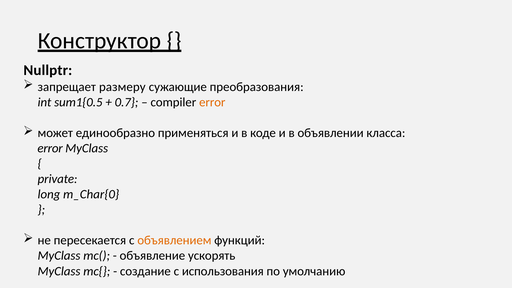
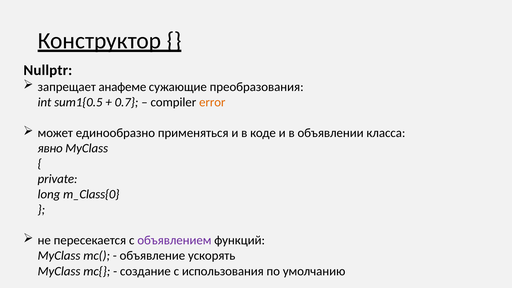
размеру: размеру -> анафеме
error at (50, 148): error -> явно
m_Char{0: m_Char{0 -> m_Class{0
объявлением colour: orange -> purple
